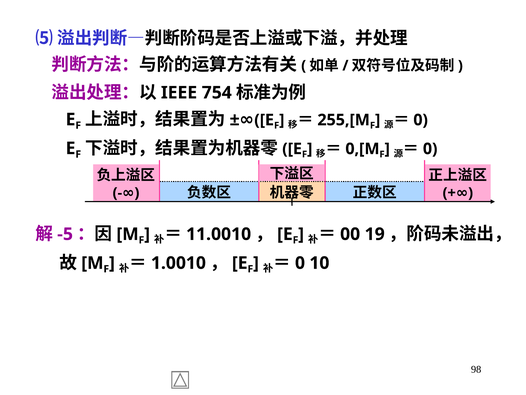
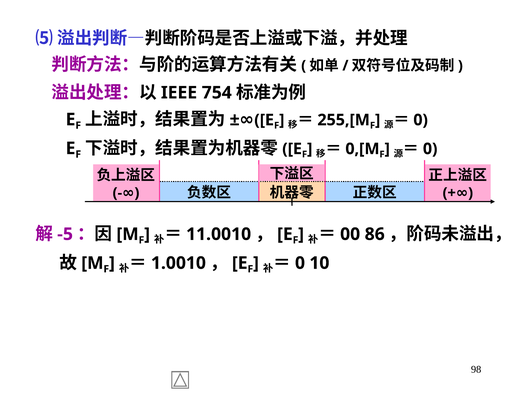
19: 19 -> 86
